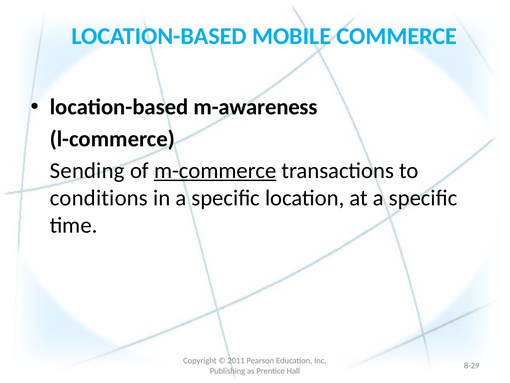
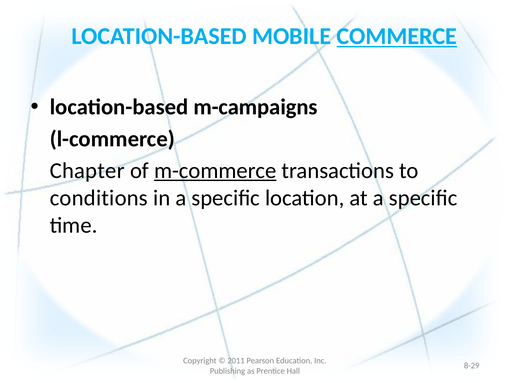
COMMERCE underline: none -> present
m-awareness: m-awareness -> m-campaigns
Sending: Sending -> Chapter
